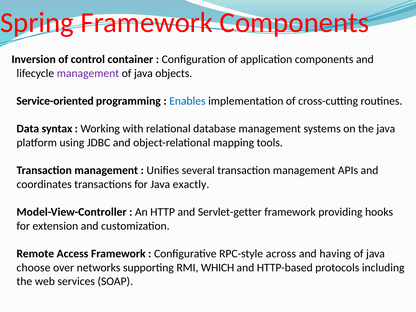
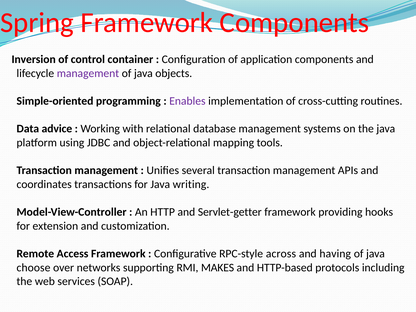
Service-oriented: Service-oriented -> Simple-oriented
Enables colour: blue -> purple
syntax: syntax -> advice
exactly: exactly -> writing
WHICH: WHICH -> MAKES
